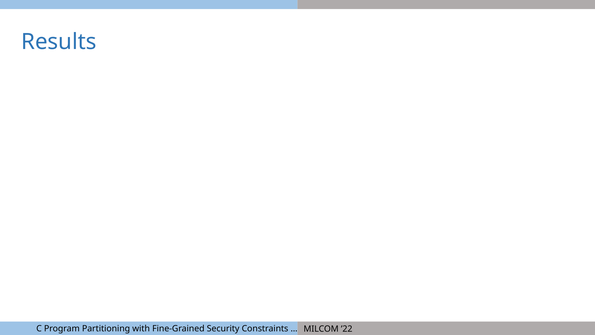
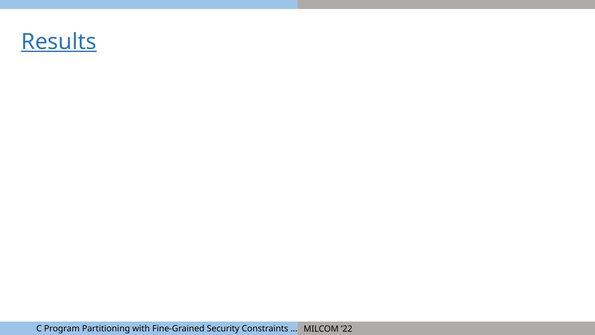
Results underline: none -> present
